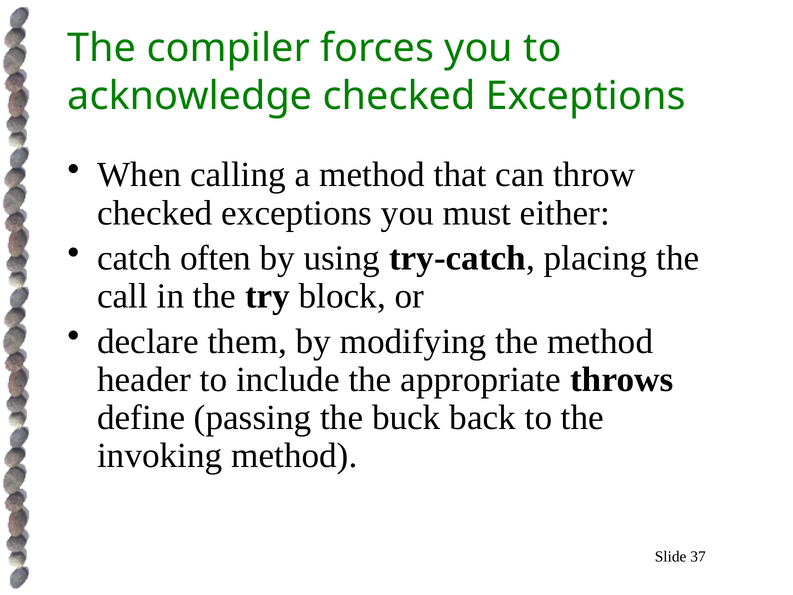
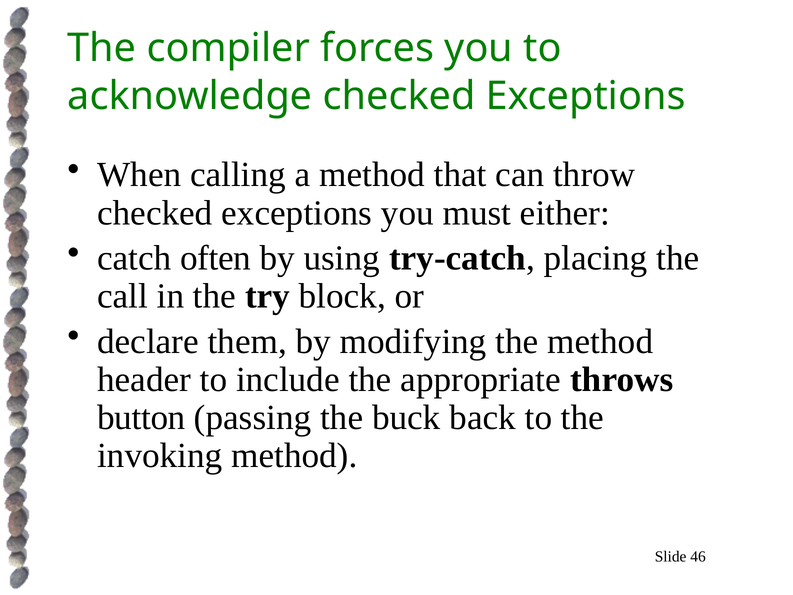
define: define -> button
37: 37 -> 46
